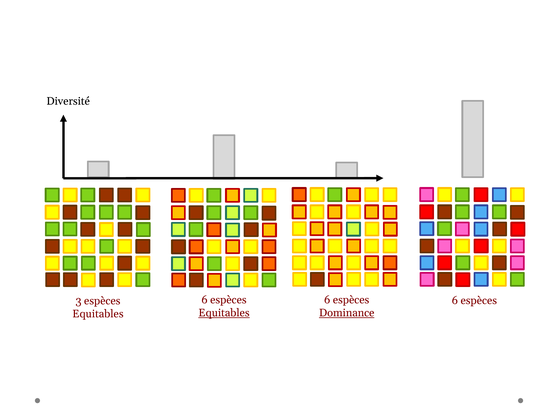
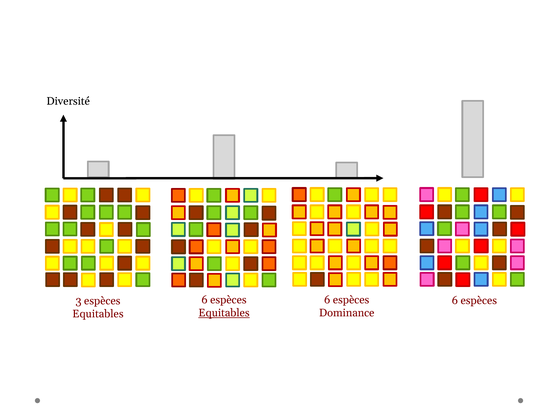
Dominance underline: present -> none
